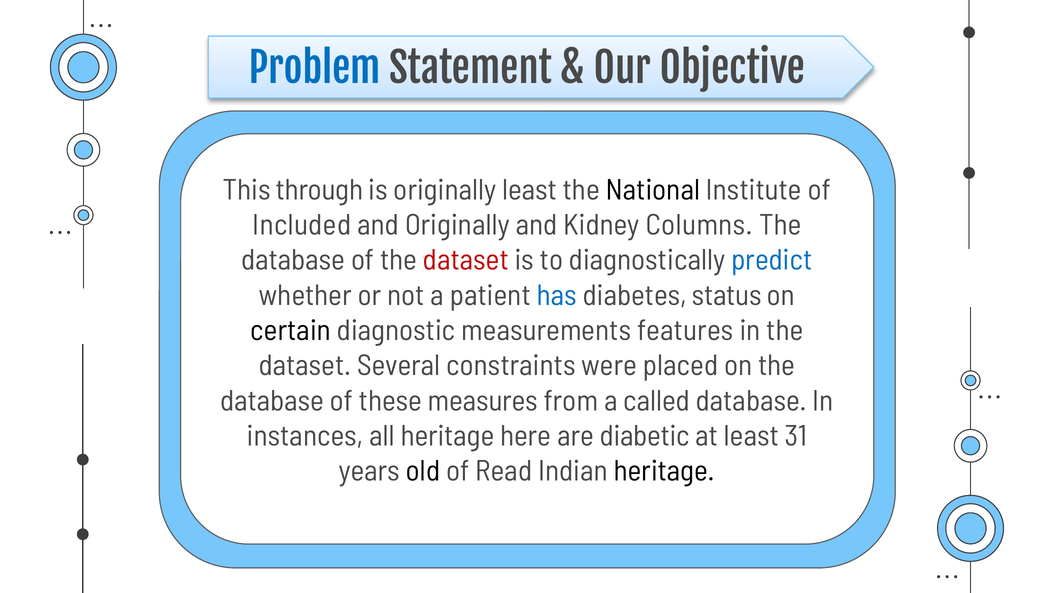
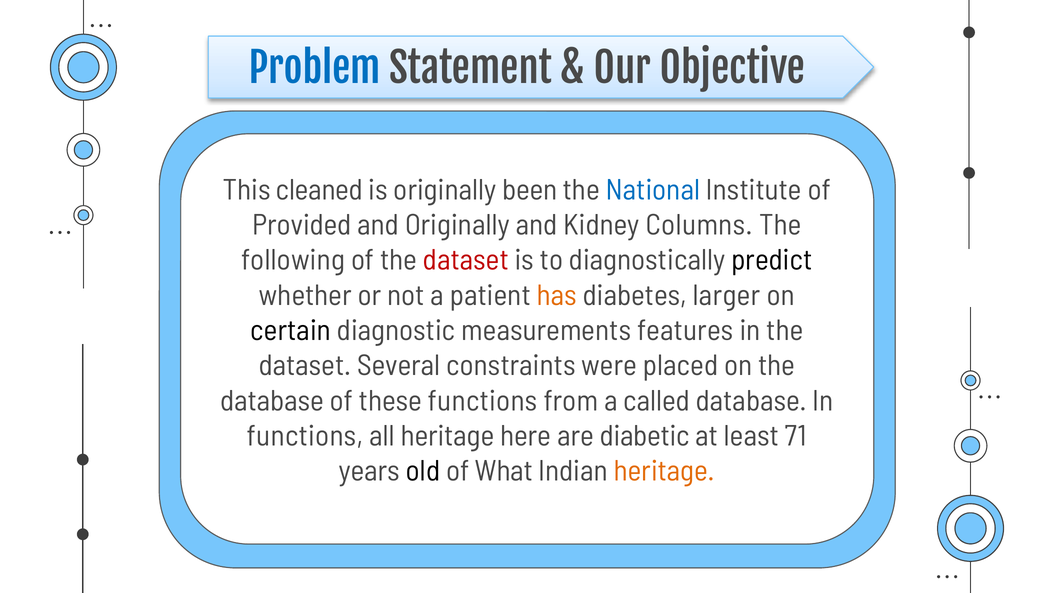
through: through -> cleaned
originally least: least -> been
National colour: black -> blue
Included: Included -> Provided
database at (293, 260): database -> following
predict colour: blue -> black
has colour: blue -> orange
status: status -> larger
these measures: measures -> functions
instances at (305, 436): instances -> functions
31: 31 -> 71
Read: Read -> What
heritage at (664, 471) colour: black -> orange
